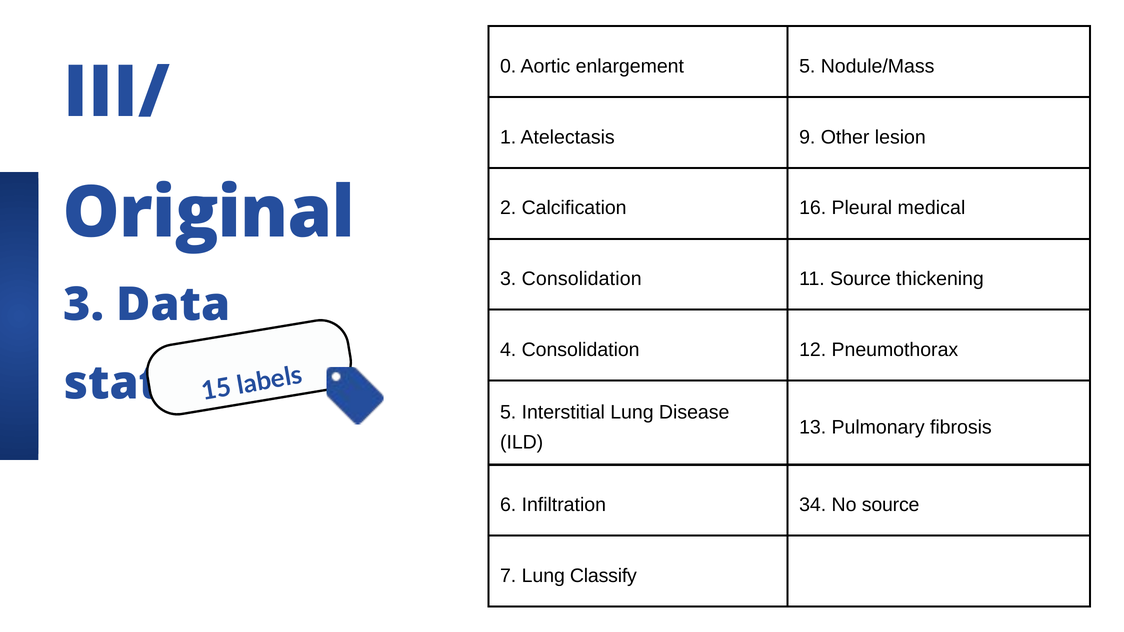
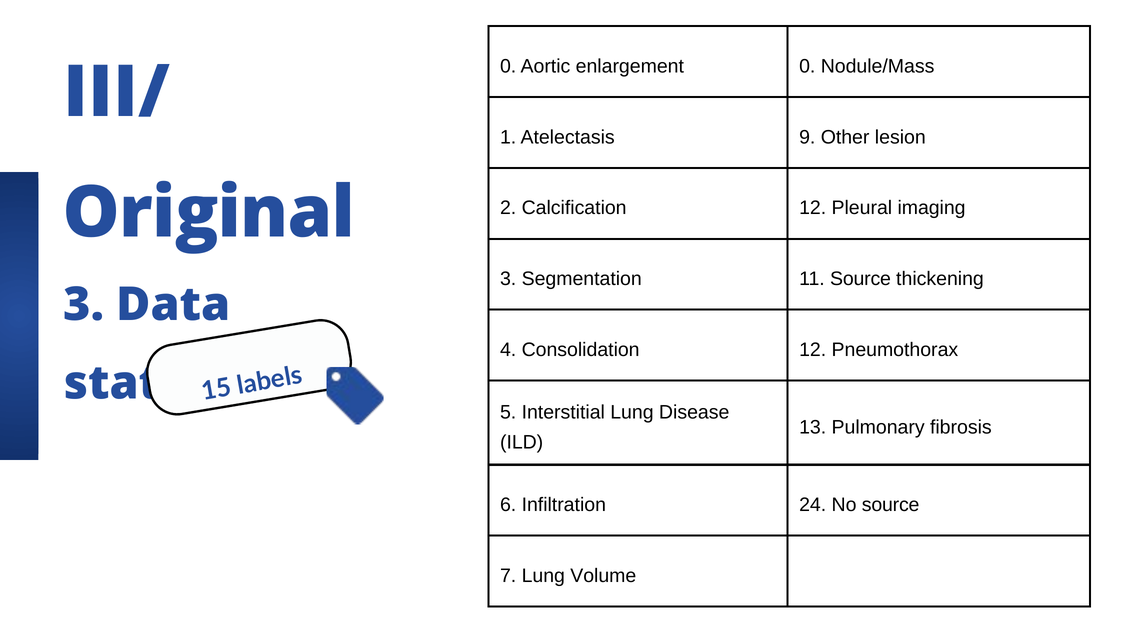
enlargement 5: 5 -> 0
Calcification 16: 16 -> 12
medical: medical -> imaging
3 Consolidation: Consolidation -> Segmentation
34: 34 -> 24
Classify: Classify -> Volume
